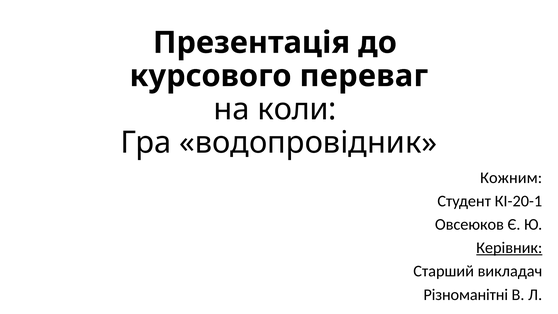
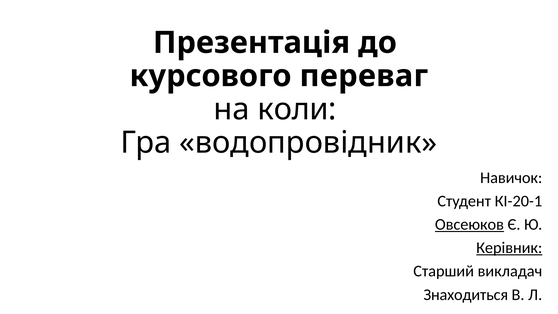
Кожним: Кожним -> Навичок
Овсеюков underline: none -> present
Різноманітні: Різноманітні -> Знаходиться
